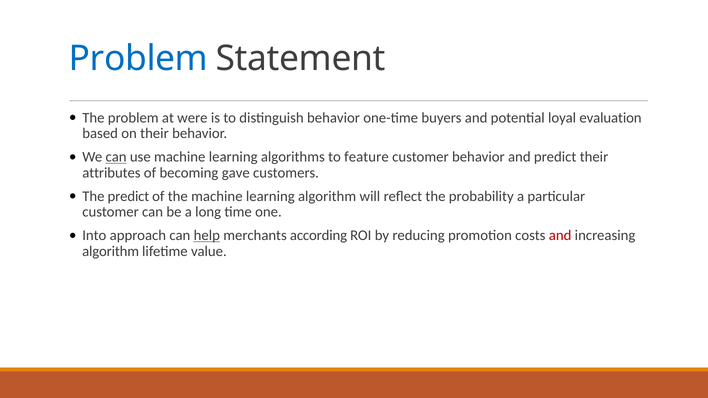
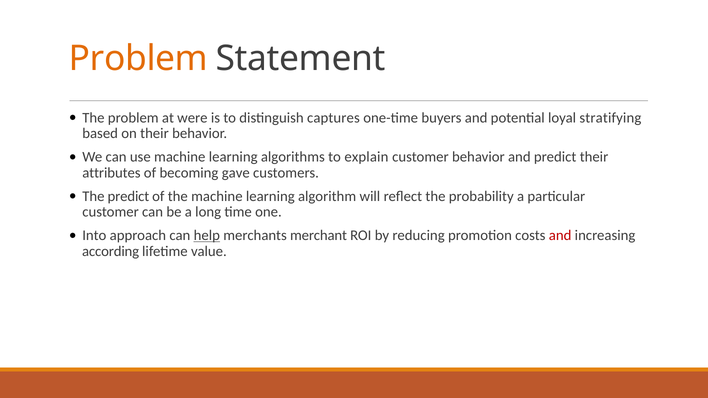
Problem at (138, 59) colour: blue -> orange
distinguish behavior: behavior -> captures
evaluation: evaluation -> stratifying
can at (116, 157) underline: present -> none
feature: feature -> explain
according: according -> merchant
algorithm at (111, 252): algorithm -> according
